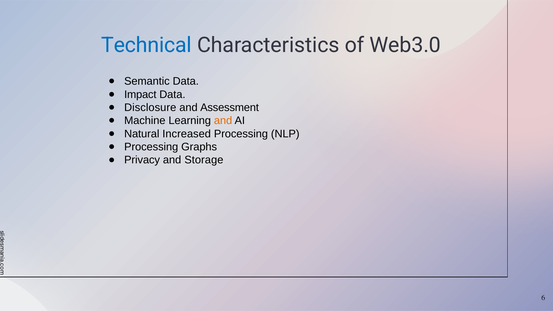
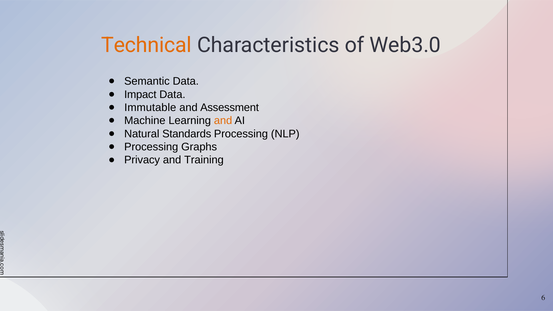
Technical colour: blue -> orange
Disclosure: Disclosure -> Immutable
Increased: Increased -> Standards
Storage: Storage -> Training
